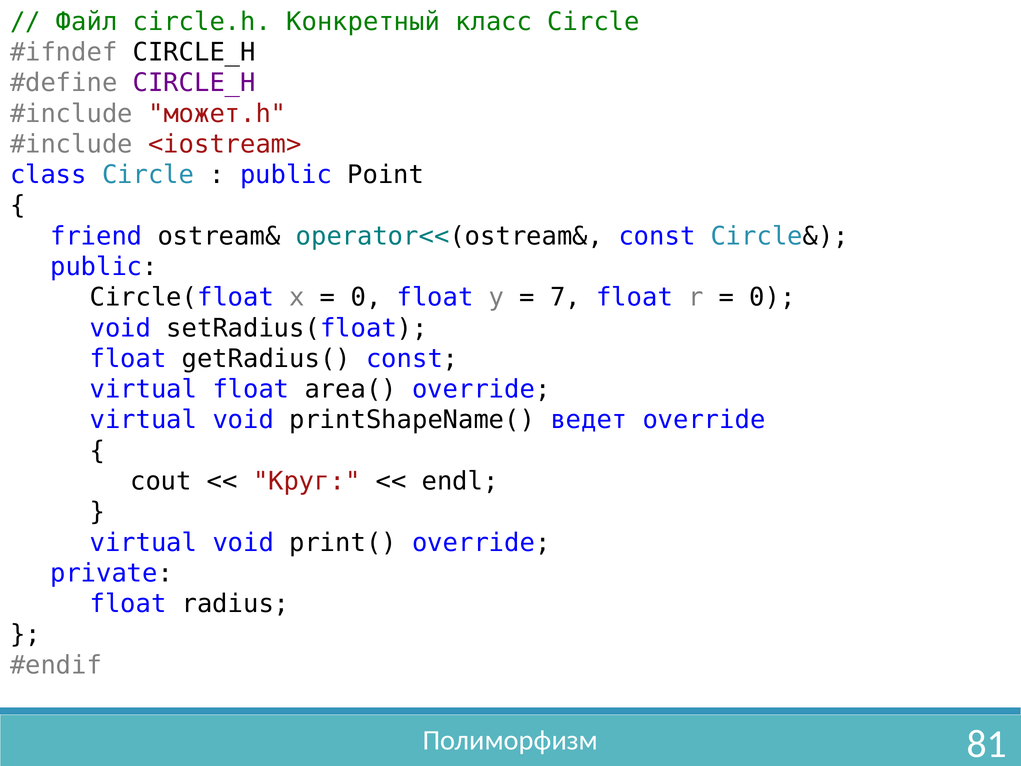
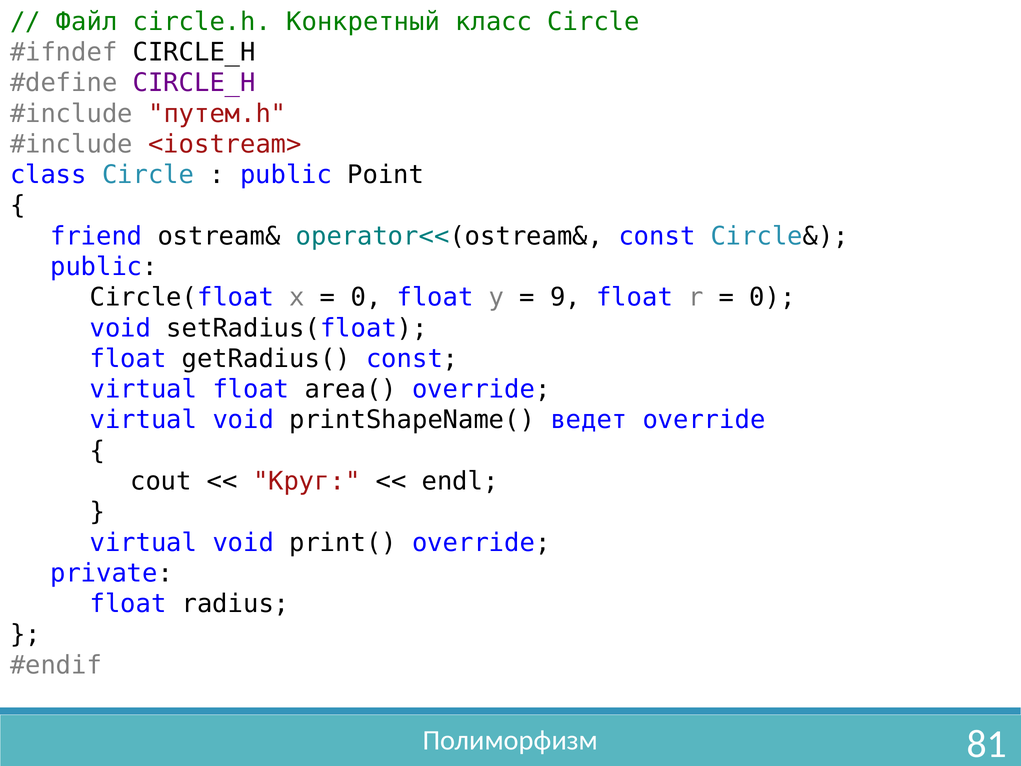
может.h: может.h -> путем.h
7: 7 -> 9
